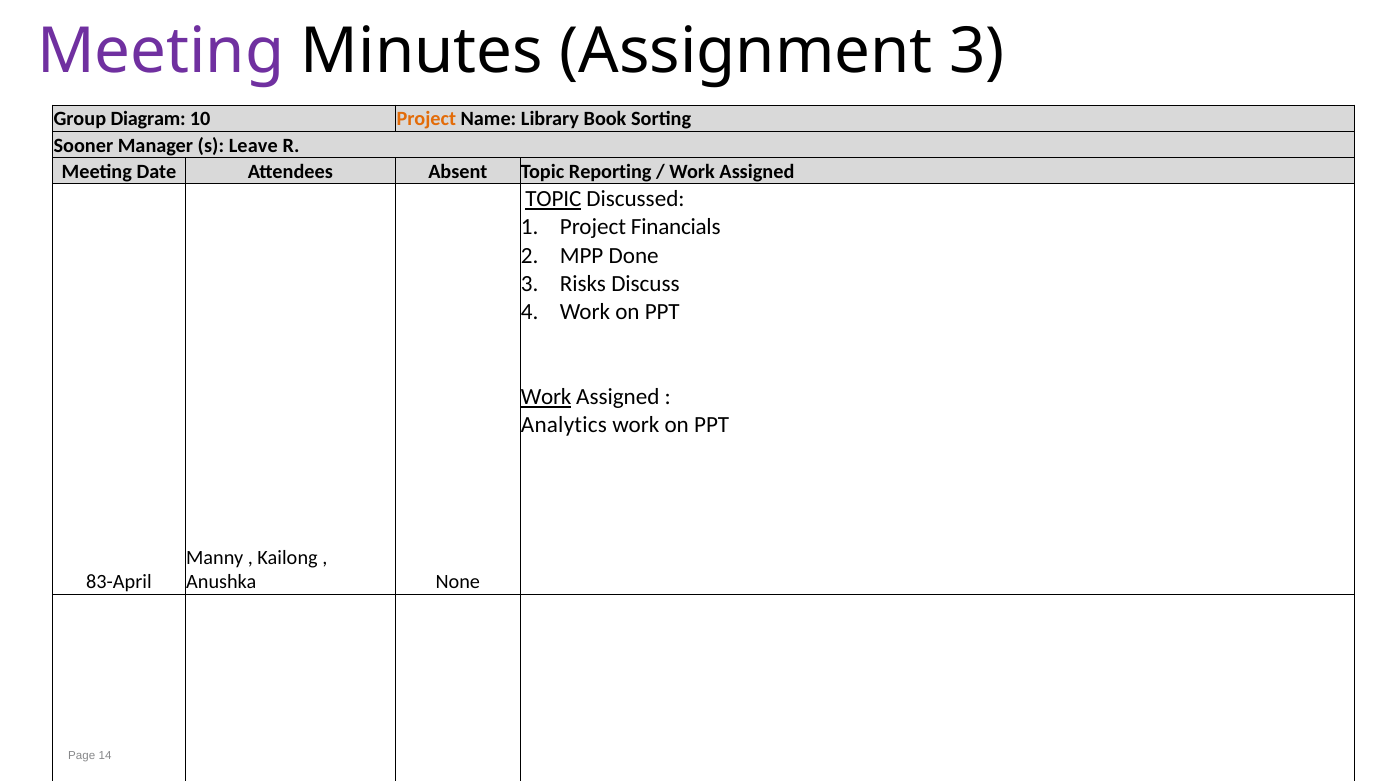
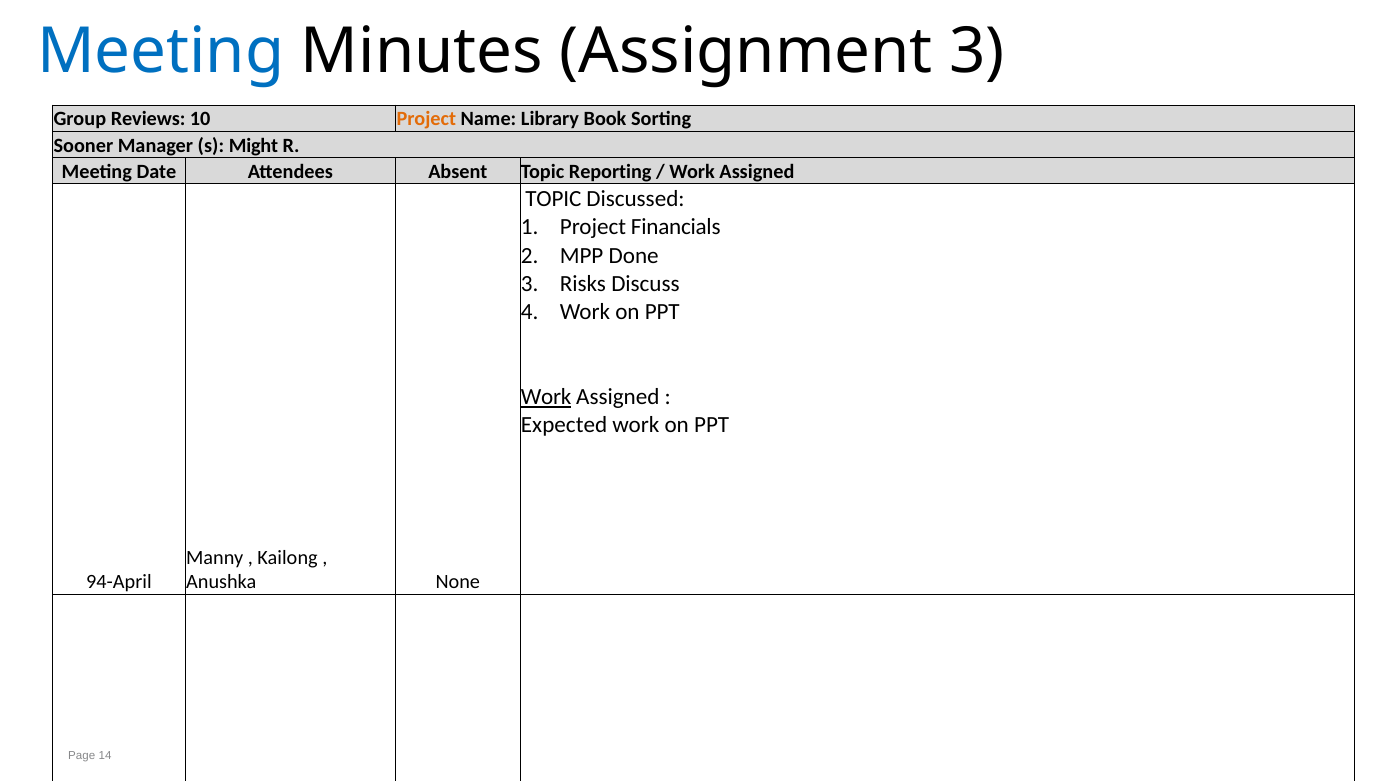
Meeting at (161, 52) colour: purple -> blue
Diagram: Diagram -> Reviews
Leave: Leave -> Might
TOPIC at (553, 199) underline: present -> none
Analytics: Analytics -> Expected
83-April: 83-April -> 94-April
